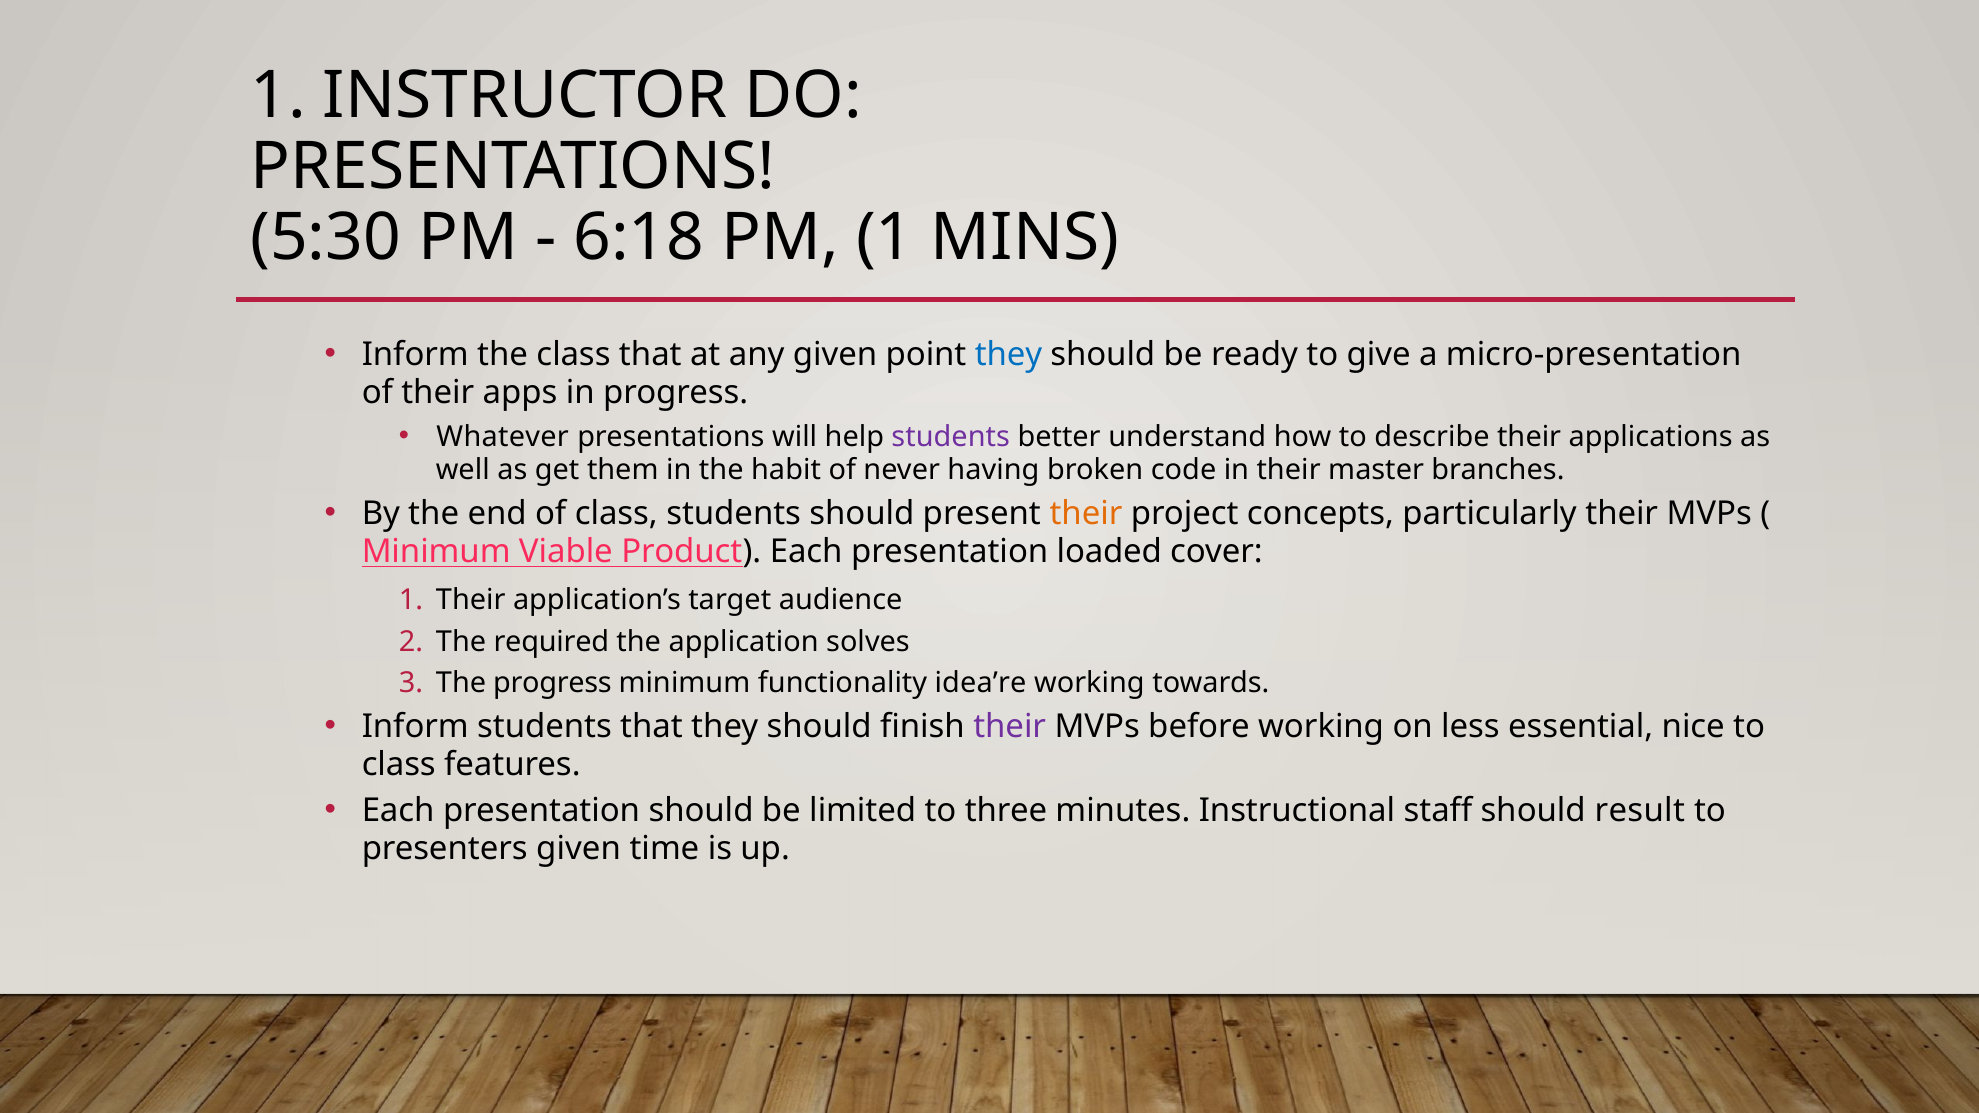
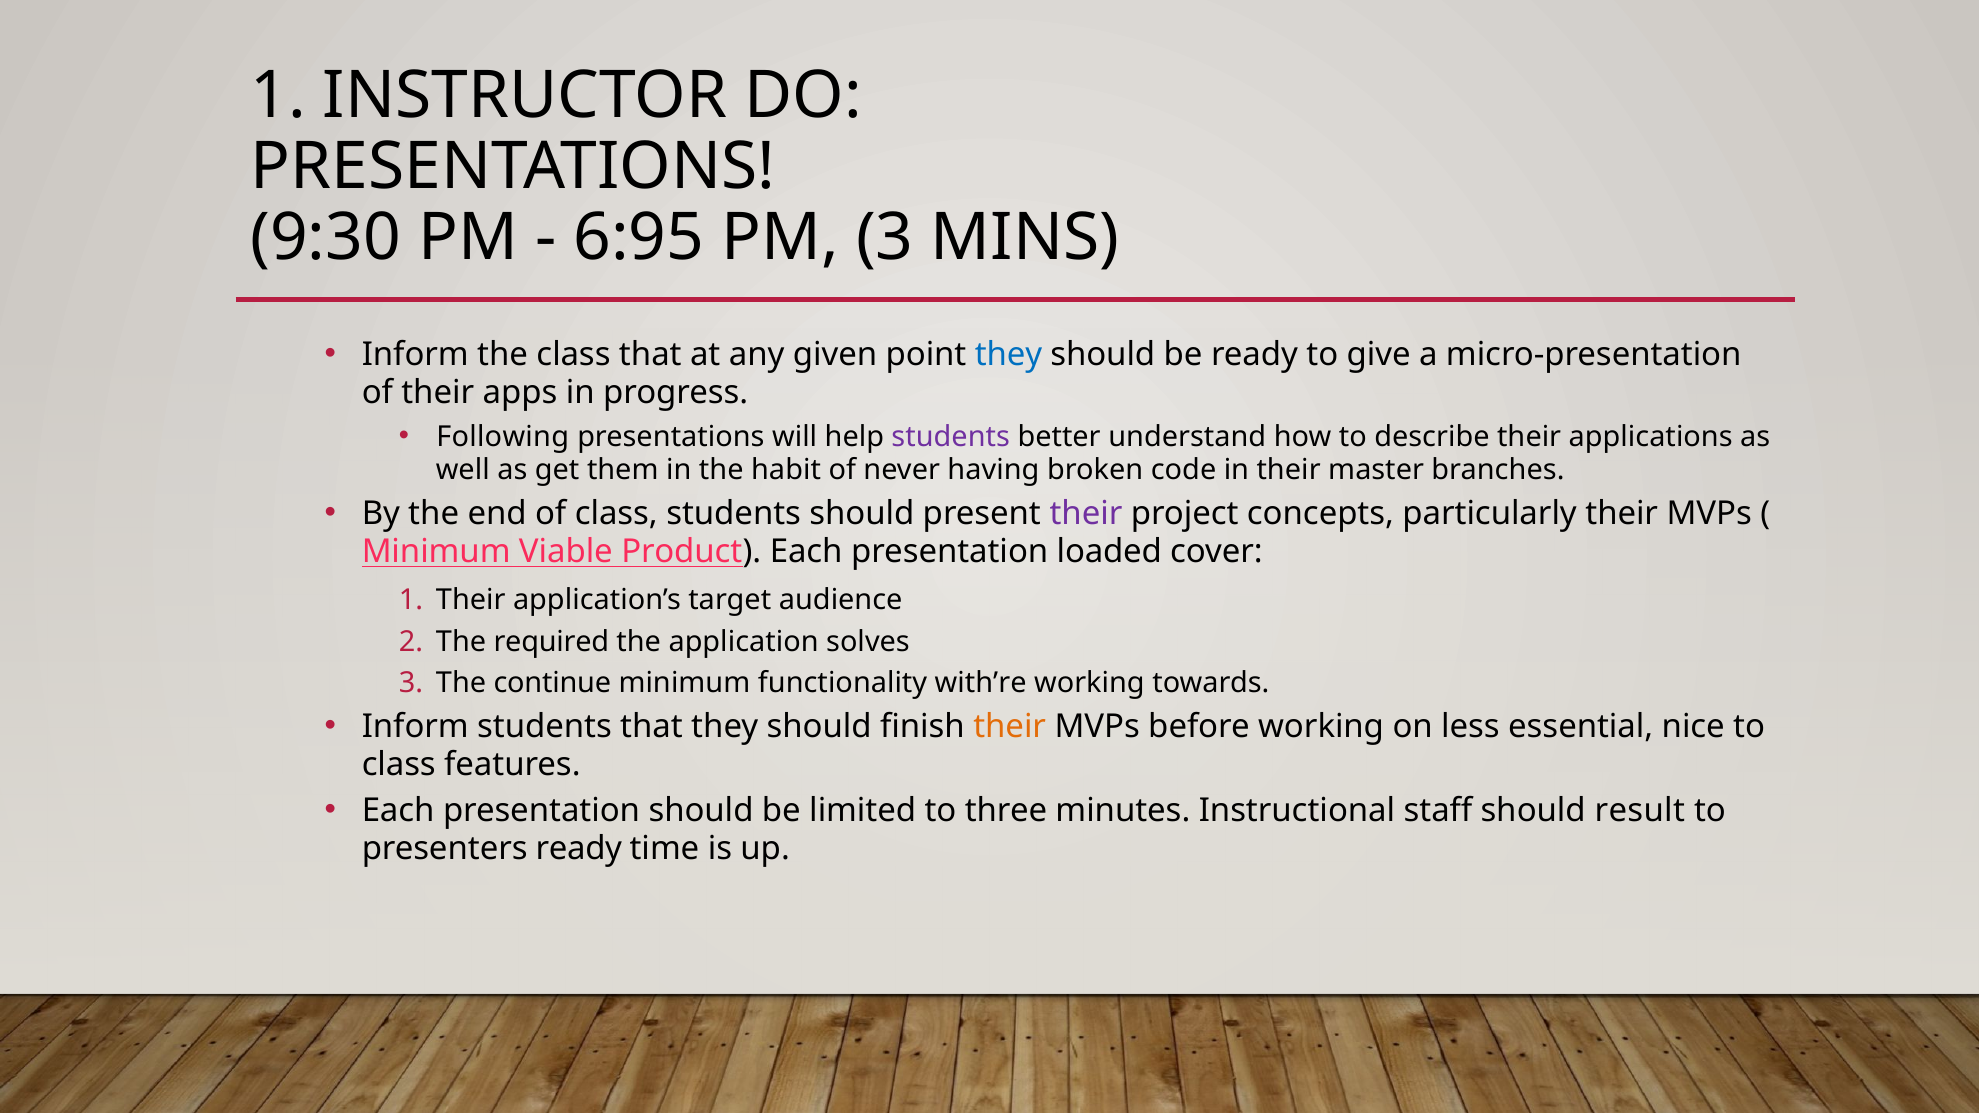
5:30: 5:30 -> 9:30
6:18: 6:18 -> 6:95
PM 1: 1 -> 3
Whatever: Whatever -> Following
their at (1086, 514) colour: orange -> purple
The progress: progress -> continue
idea’re: idea’re -> with’re
their at (1010, 727) colour: purple -> orange
presenters given: given -> ready
